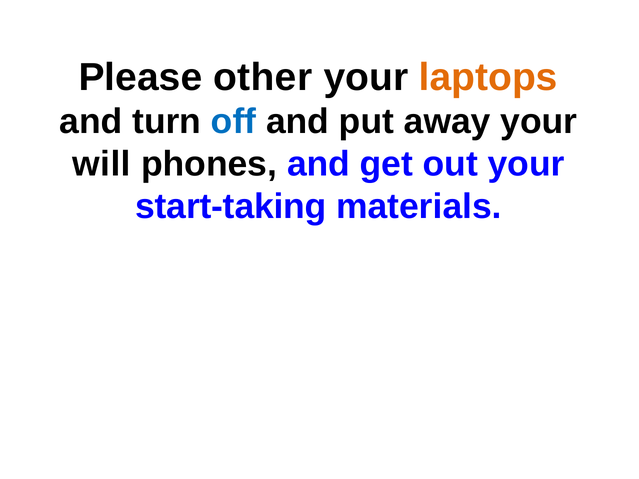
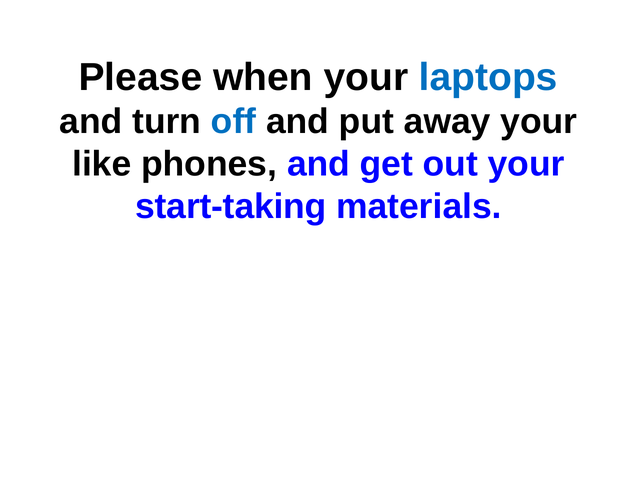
other: other -> when
laptops colour: orange -> blue
will: will -> like
